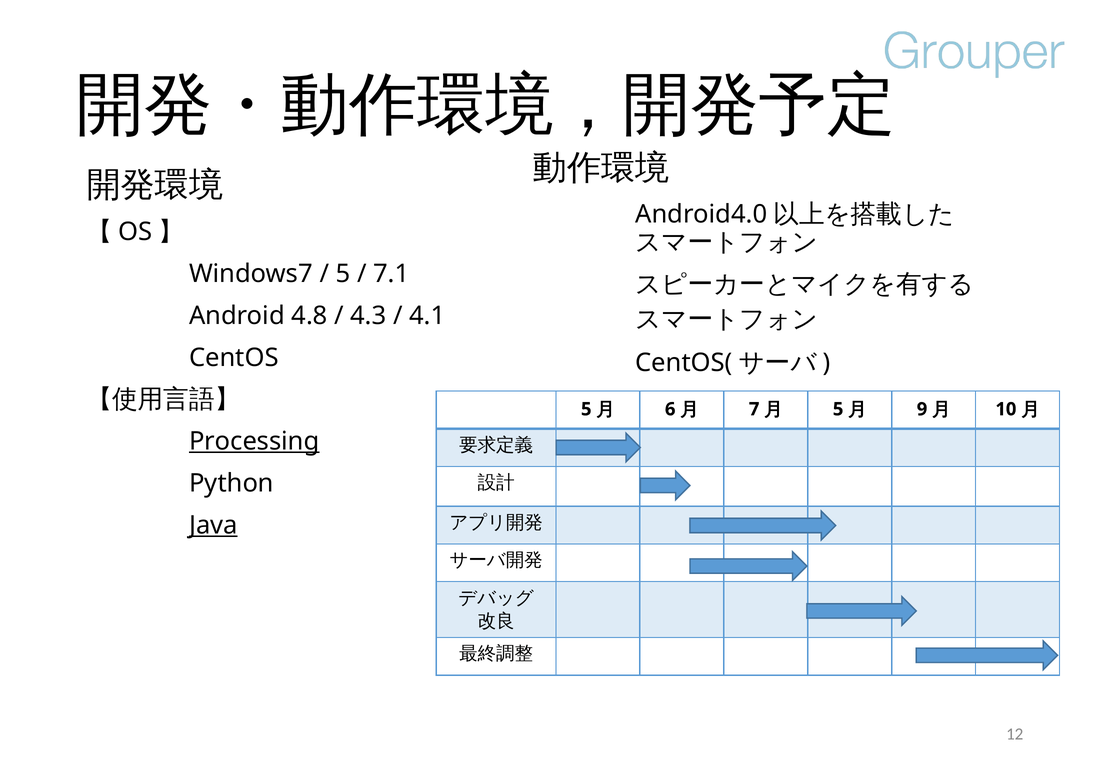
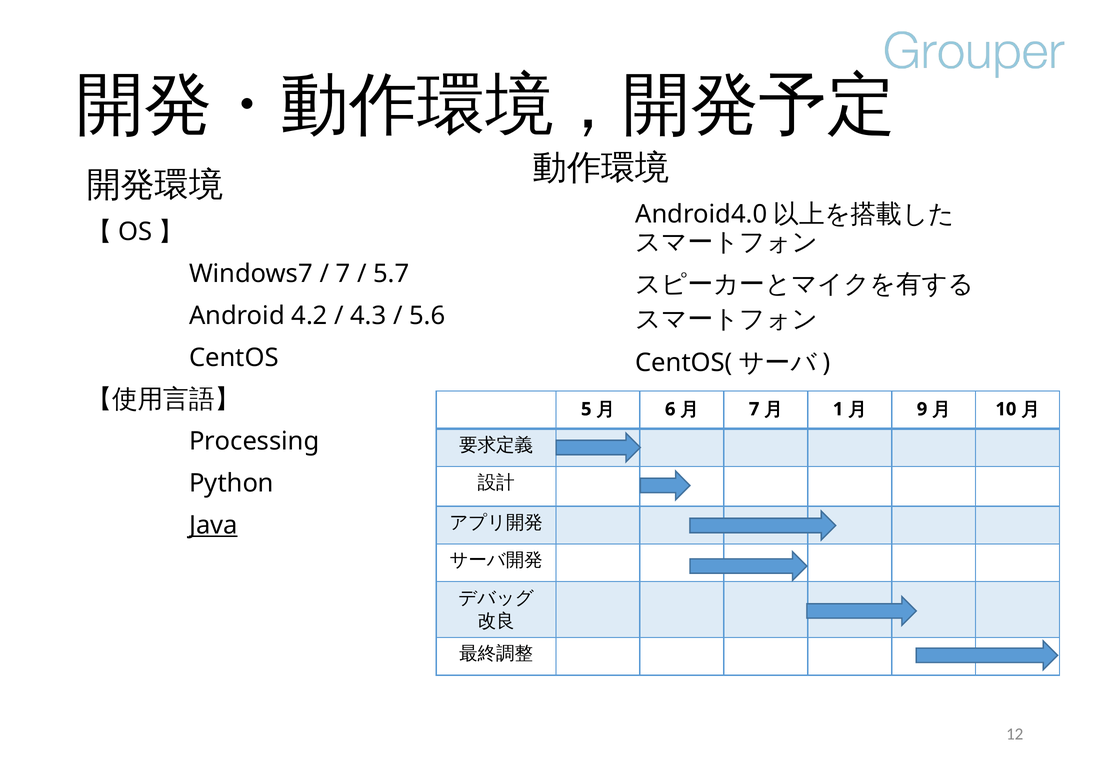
5 at (343, 273): 5 -> 7
7.1: 7.1 -> 5.7
4.8: 4.8 -> 4.2
4.1: 4.1 -> 5.6
5 at (838, 409): 5 -> 1
Processing underline: present -> none
